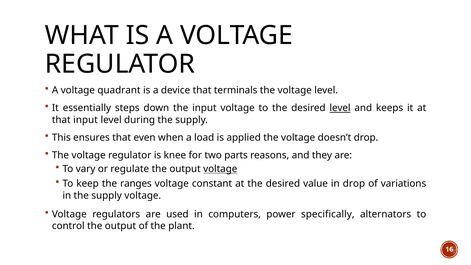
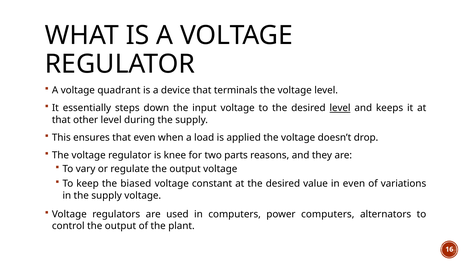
that input: input -> other
voltage at (220, 169) underline: present -> none
ranges: ranges -> biased
in drop: drop -> even
power specifically: specifically -> computers
